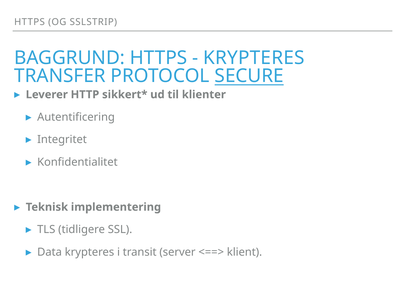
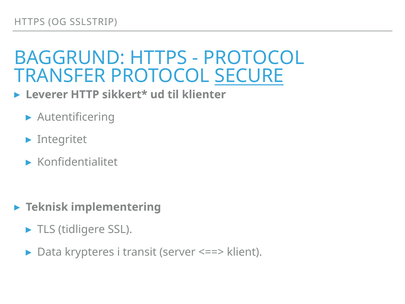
KRYPTERES at (254, 58): KRYPTERES -> PROTOCOL
